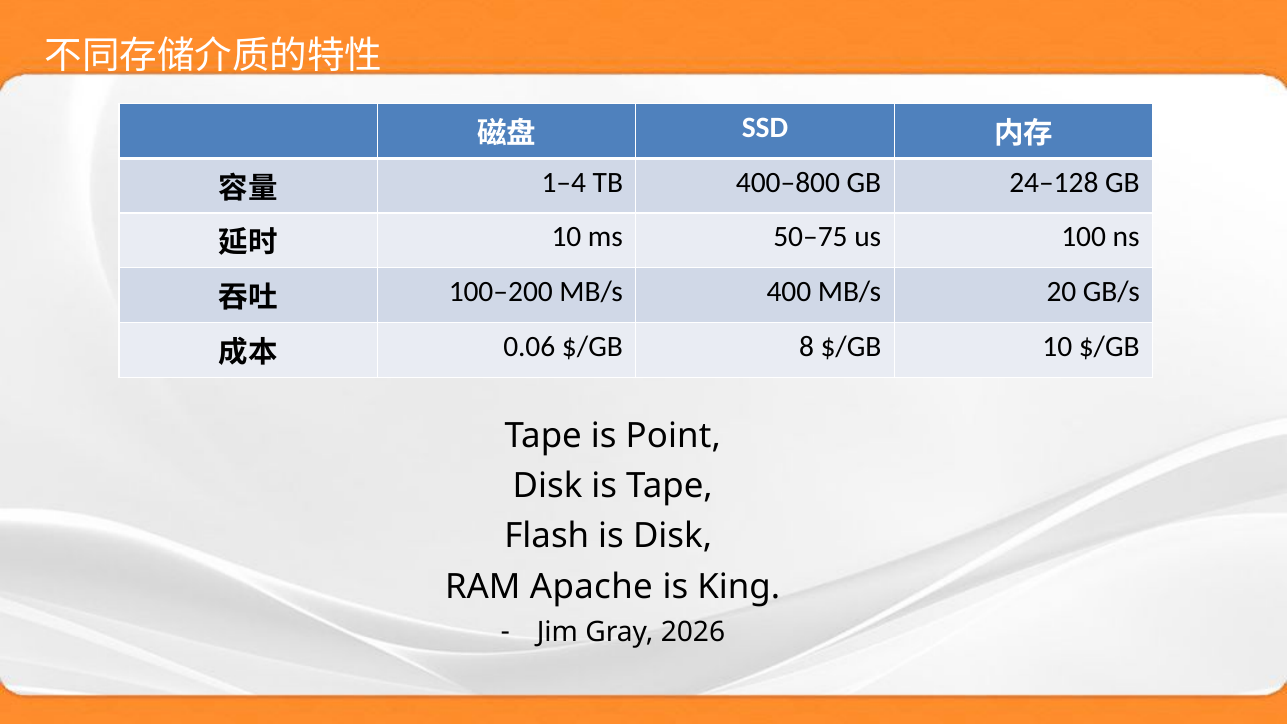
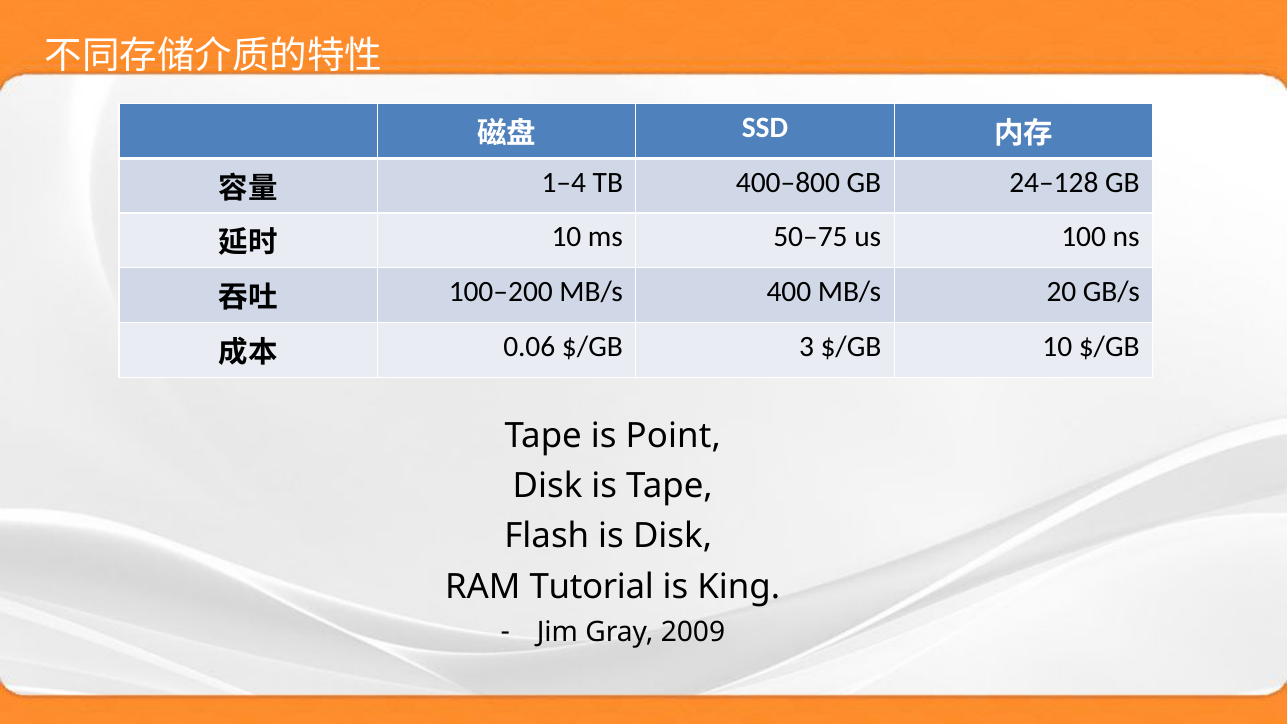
8: 8 -> 3
Apache: Apache -> Tutorial
2026: 2026 -> 2009
